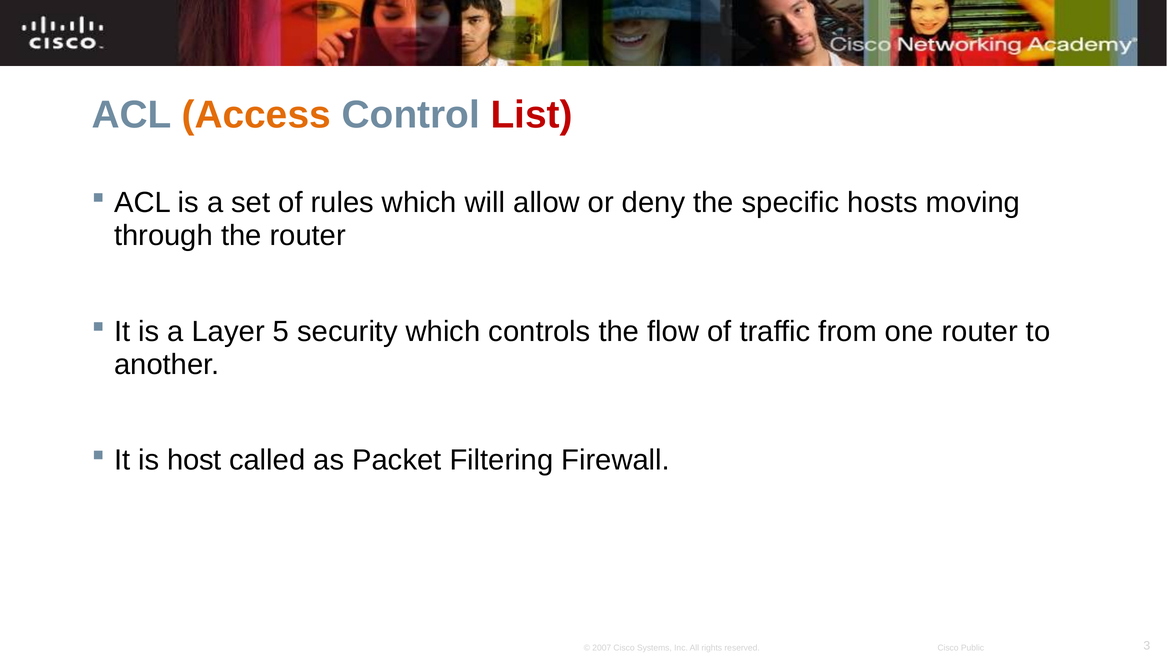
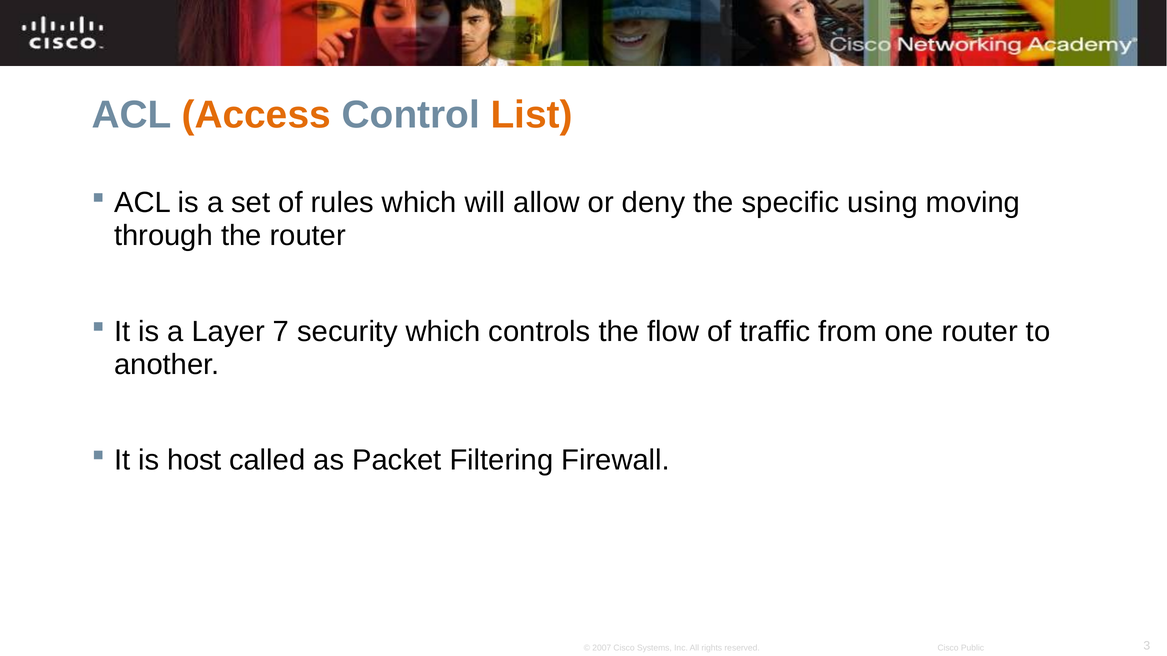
List colour: red -> orange
hosts: hosts -> using
5: 5 -> 7
